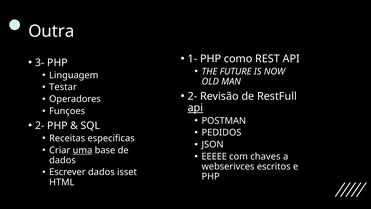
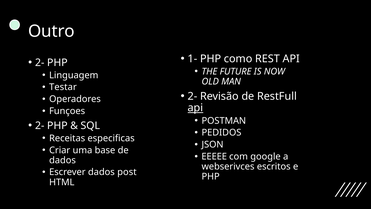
Outra: Outra -> Outro
3- at (40, 63): 3- -> 2-
uma underline: present -> none
chaves: chaves -> google
isset: isset -> post
